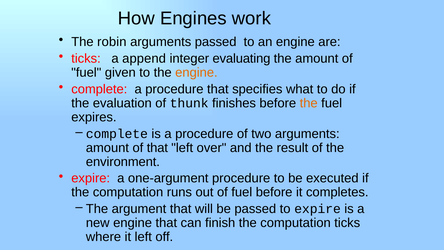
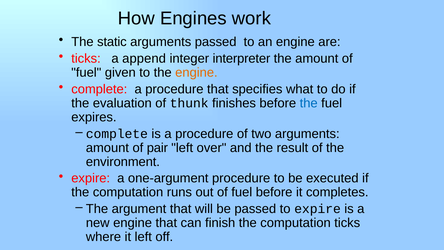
robin: robin -> static
evaluating: evaluating -> interpreter
the at (309, 103) colour: orange -> blue
of that: that -> pair
